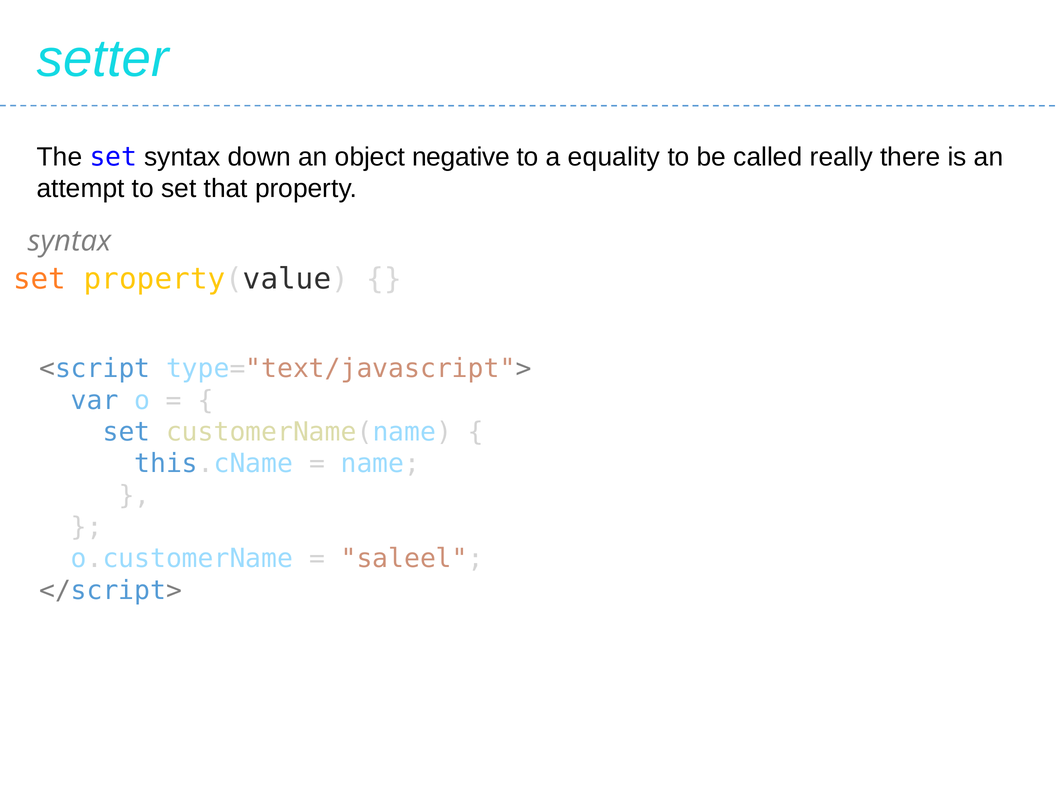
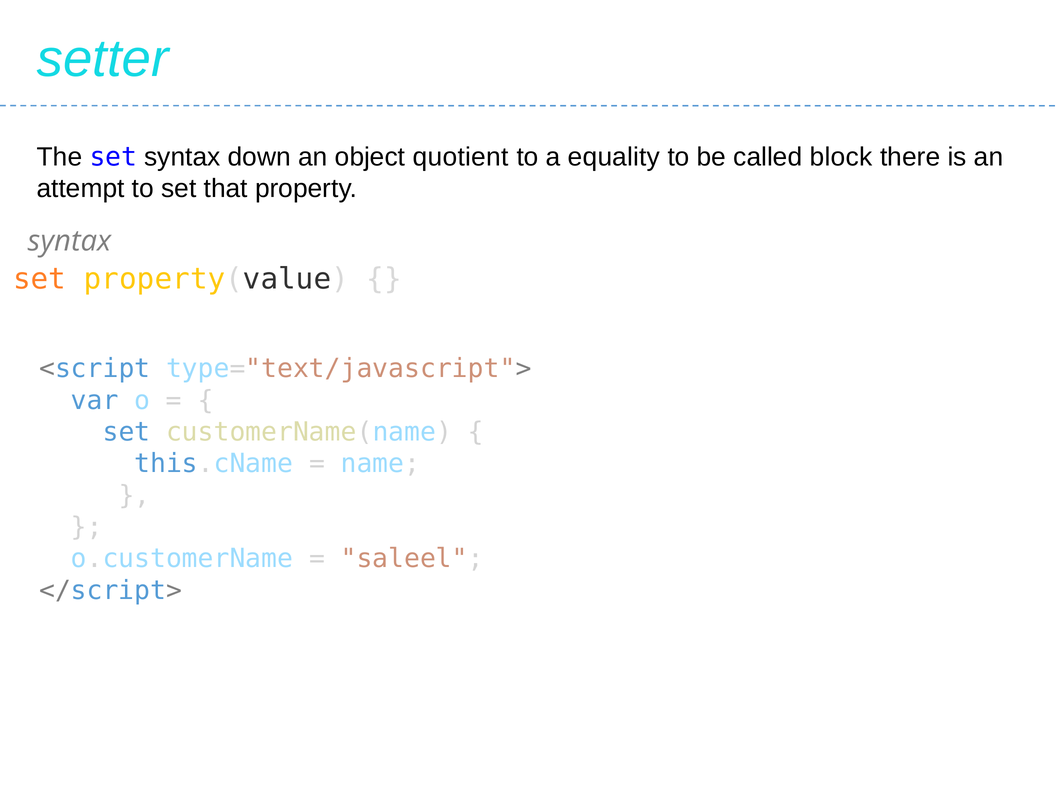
negative: negative -> quotient
really: really -> block
